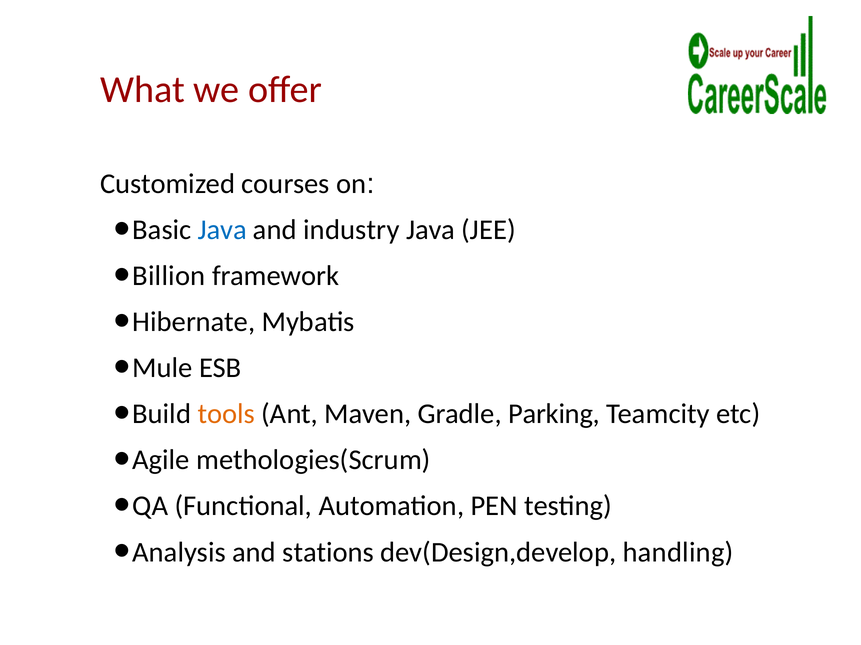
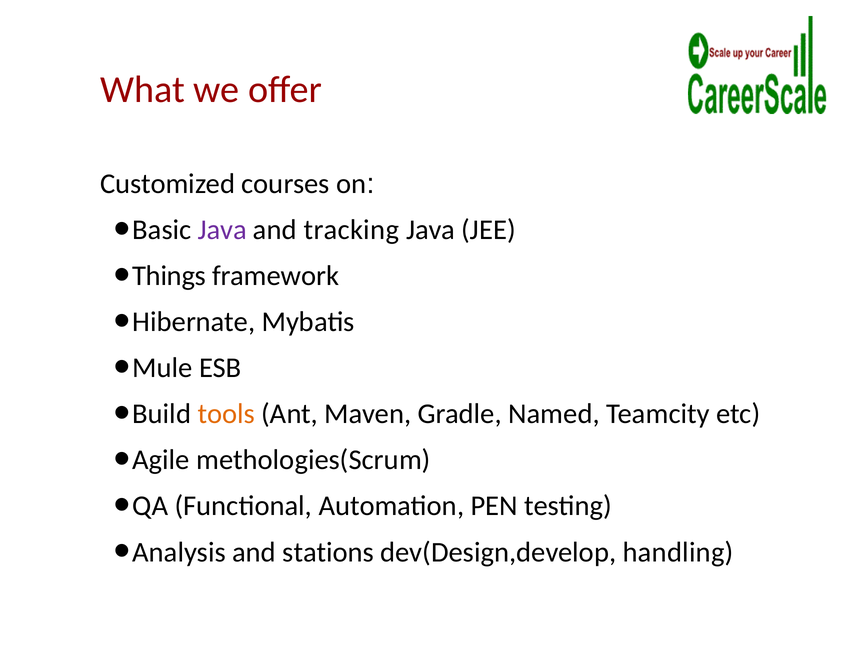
Java at (222, 230) colour: blue -> purple
industry: industry -> tracking
Billion: Billion -> Things
Parking: Parking -> Named
